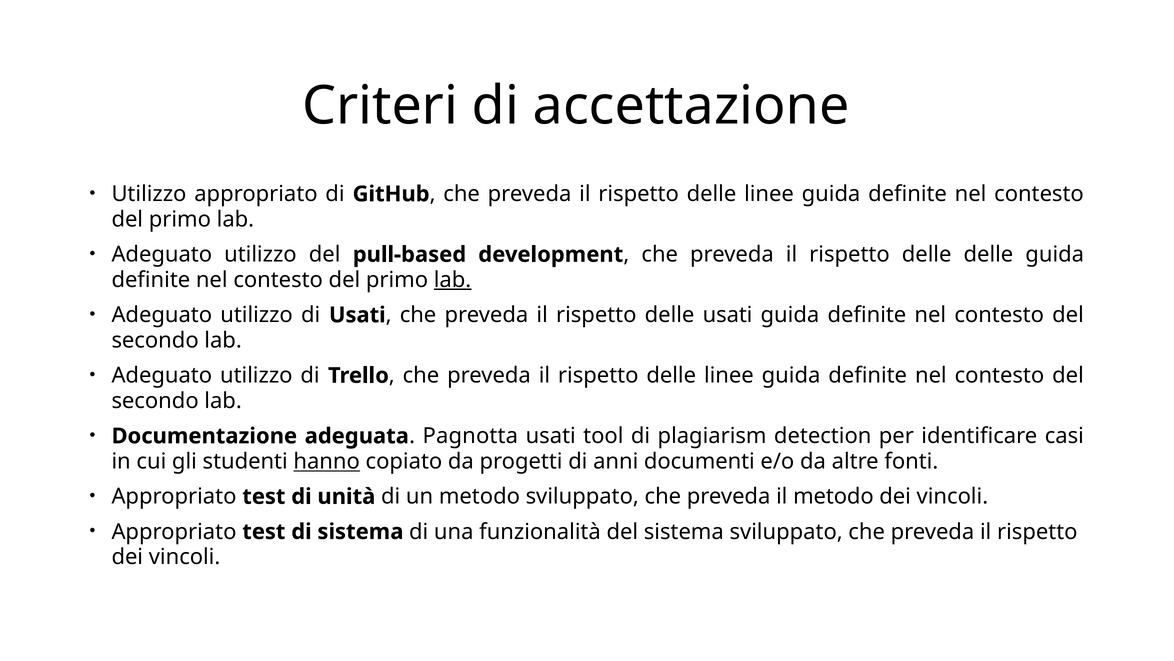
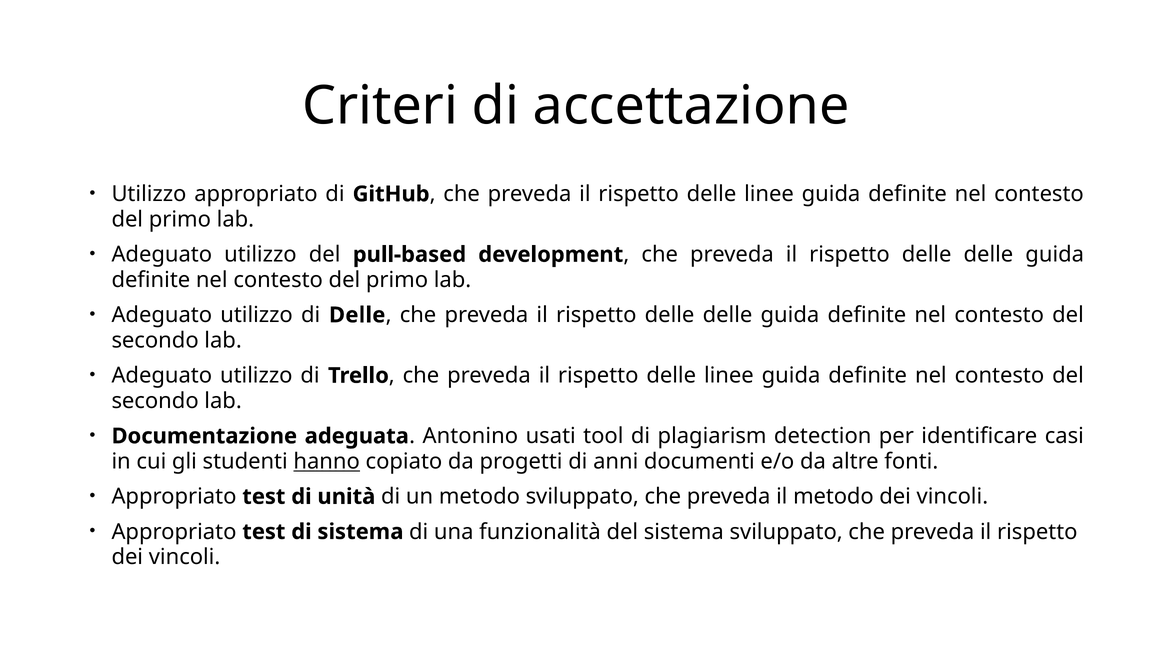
lab at (453, 280) underline: present -> none
di Usati: Usati -> Delle
usati at (728, 315): usati -> delle
Pagnotta: Pagnotta -> Antonino
